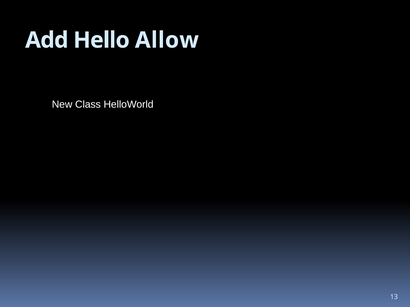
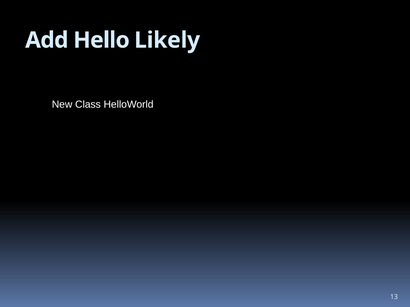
Allow: Allow -> Likely
